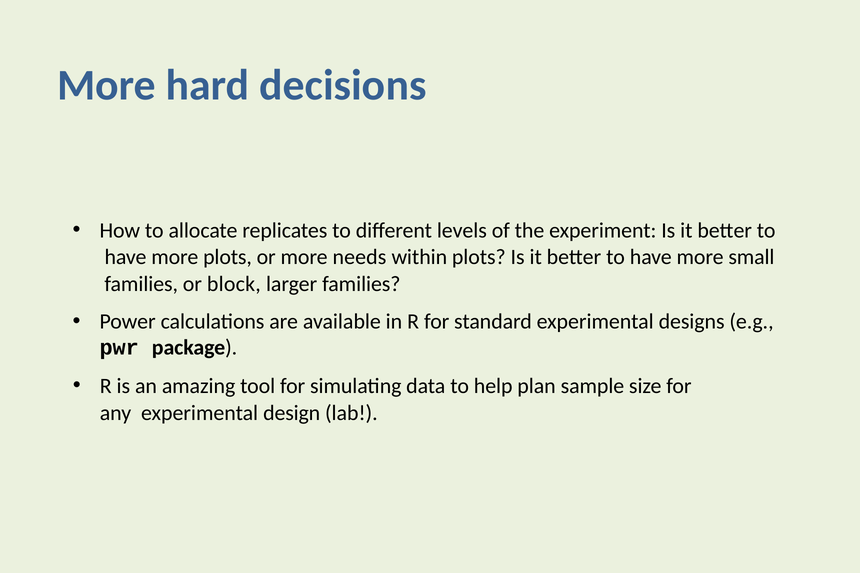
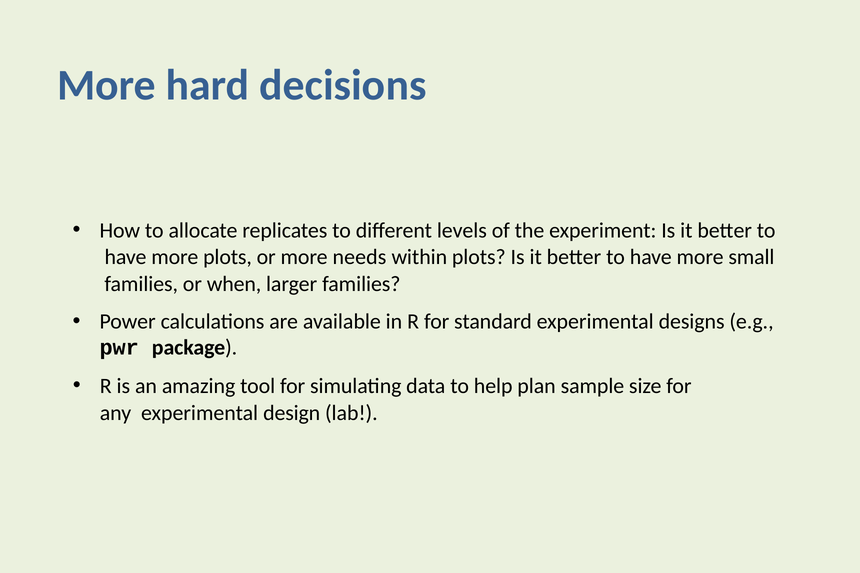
block: block -> when
